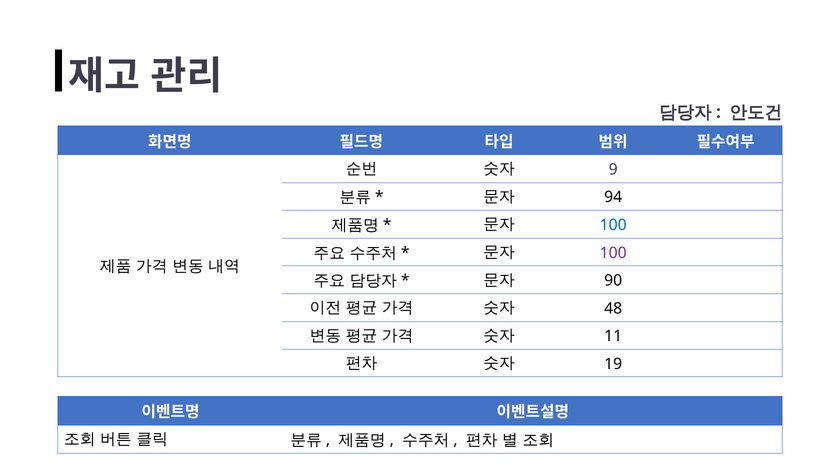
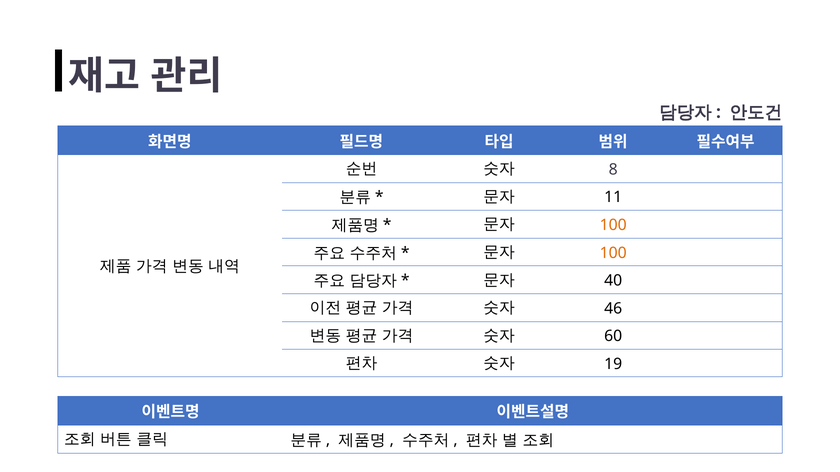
9: 9 -> 8
94: 94 -> 11
100 at (613, 225) colour: blue -> orange
100 at (613, 253) colour: purple -> orange
90: 90 -> 40
48: 48 -> 46
11: 11 -> 60
